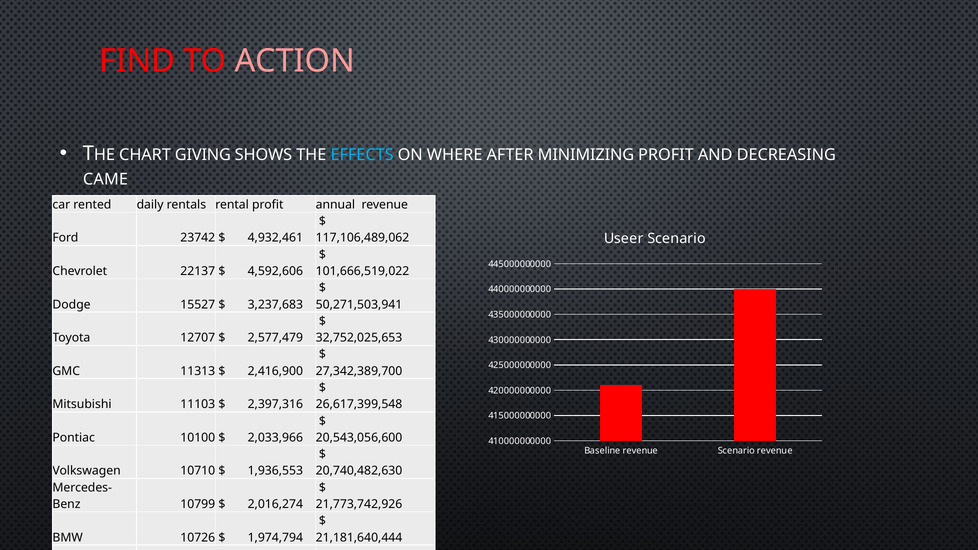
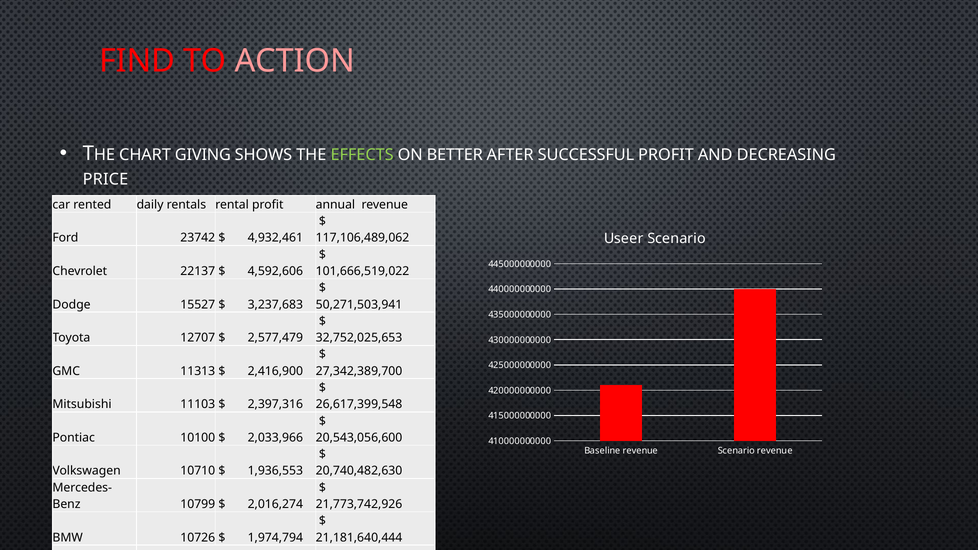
EFFECTS colour: light blue -> light green
WHERE: WHERE -> BETTER
MINIMIZING: MINIMIZING -> SUCCESSFUL
CAME: CAME -> PRICE
